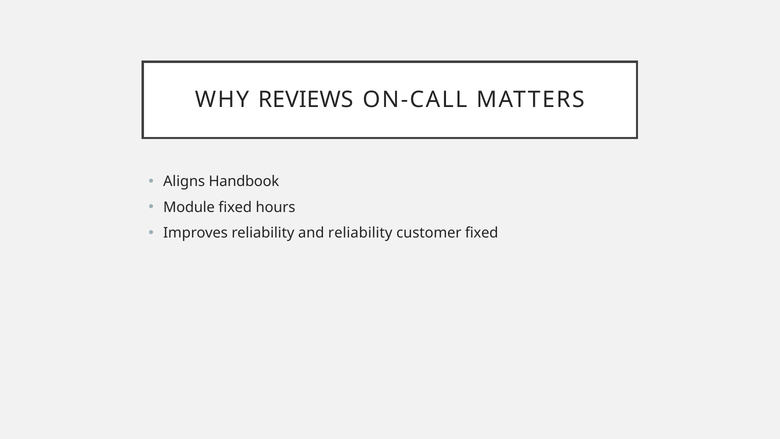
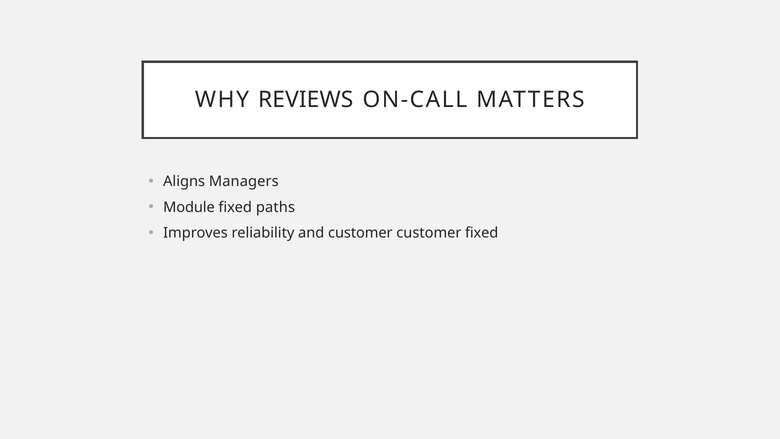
Handbook: Handbook -> Managers
hours: hours -> paths
and reliability: reliability -> customer
